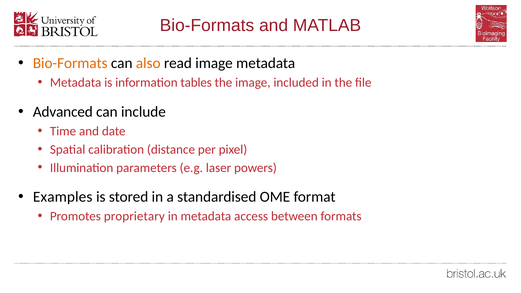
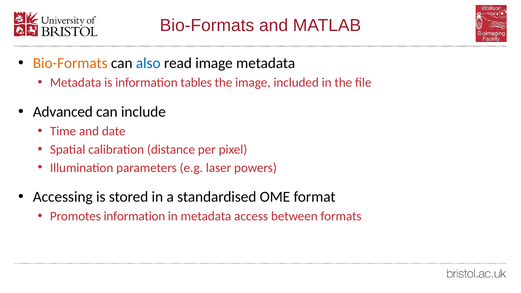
also colour: orange -> blue
Examples: Examples -> Accessing
Promotes proprietary: proprietary -> information
